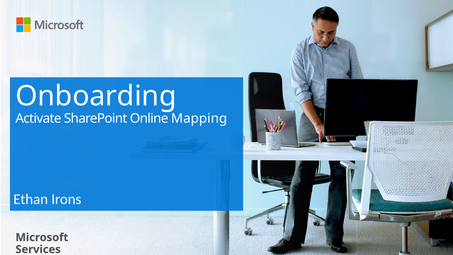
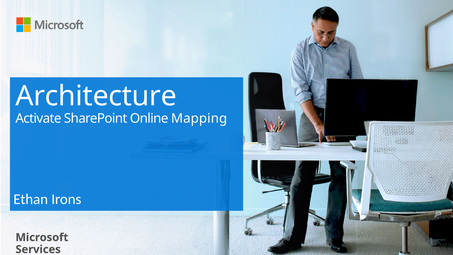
Onboarding: Onboarding -> Architecture
